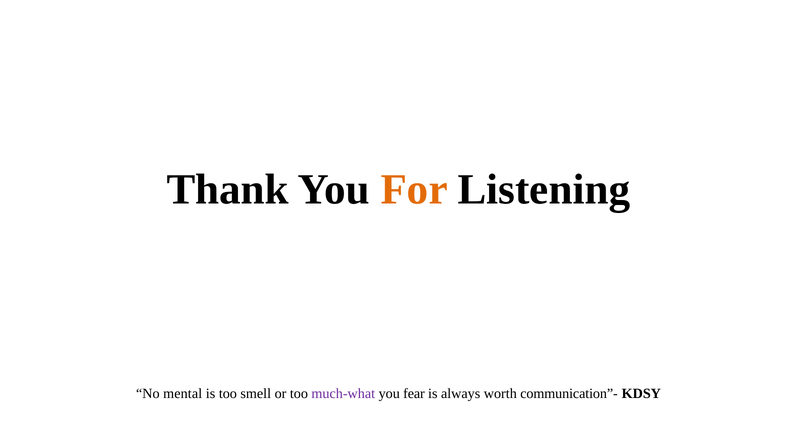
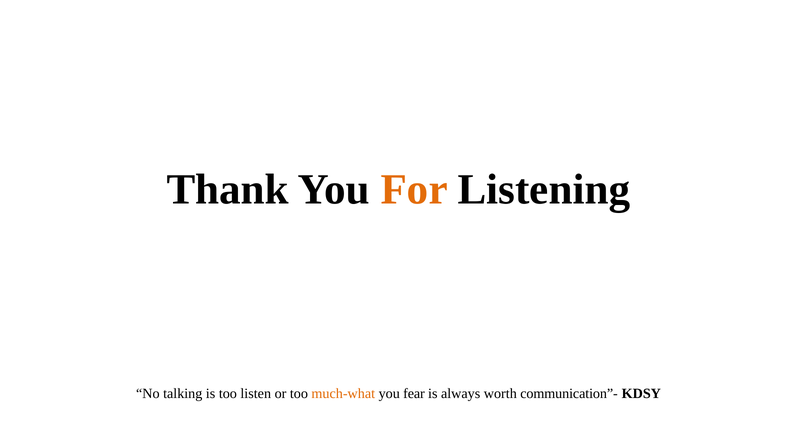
mental: mental -> talking
smell: smell -> listen
much-what colour: purple -> orange
